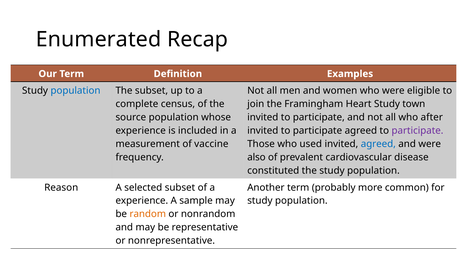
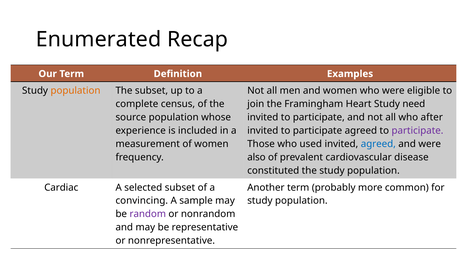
population at (75, 91) colour: blue -> orange
town: town -> need
of vaccine: vaccine -> women
Reason: Reason -> Cardiac
experience at (142, 201): experience -> convincing
random colour: orange -> purple
